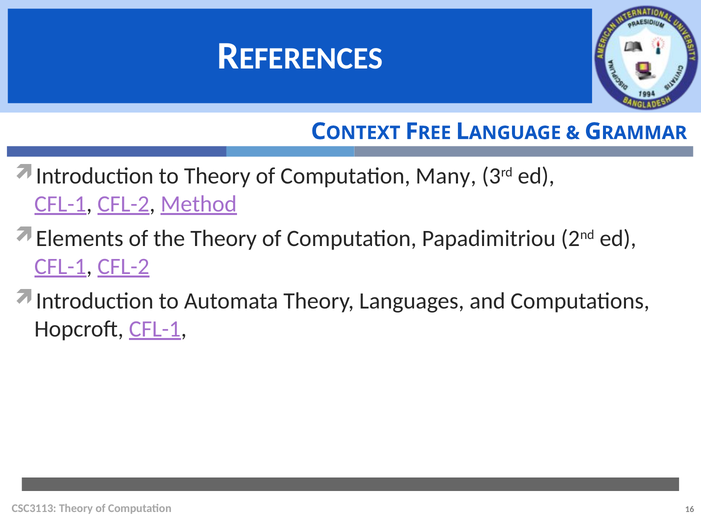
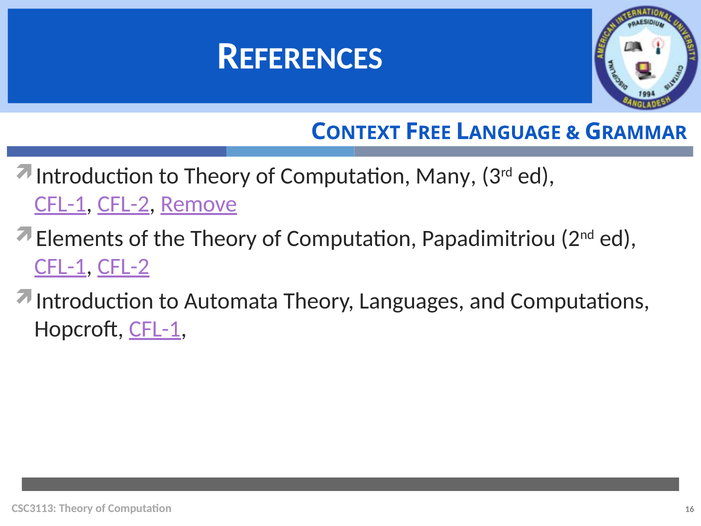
Method: Method -> Remove
